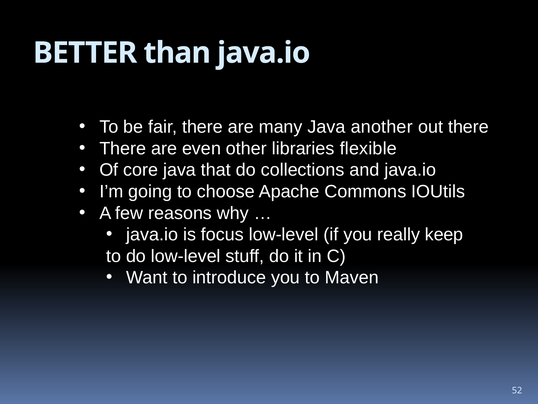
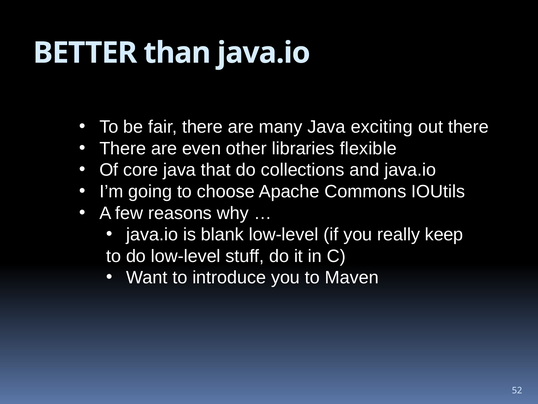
another: another -> exciting
focus: focus -> blank
